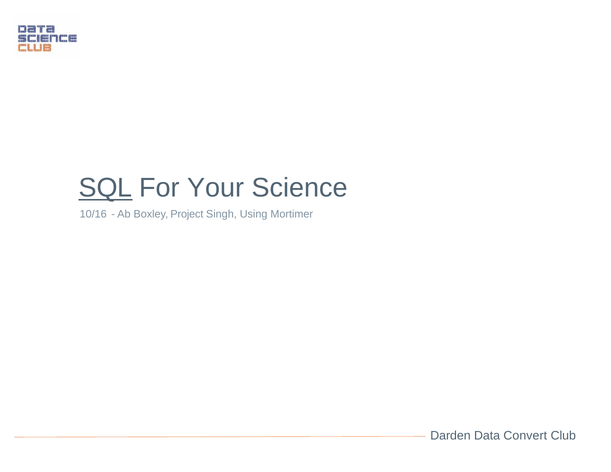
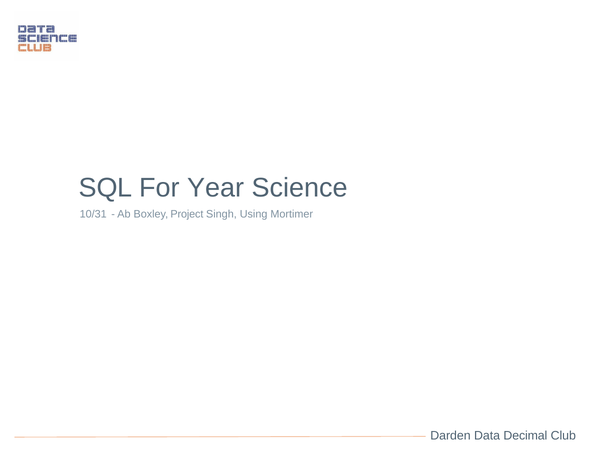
SQL underline: present -> none
Your: Your -> Year
10/16: 10/16 -> 10/31
Convert: Convert -> Decimal
